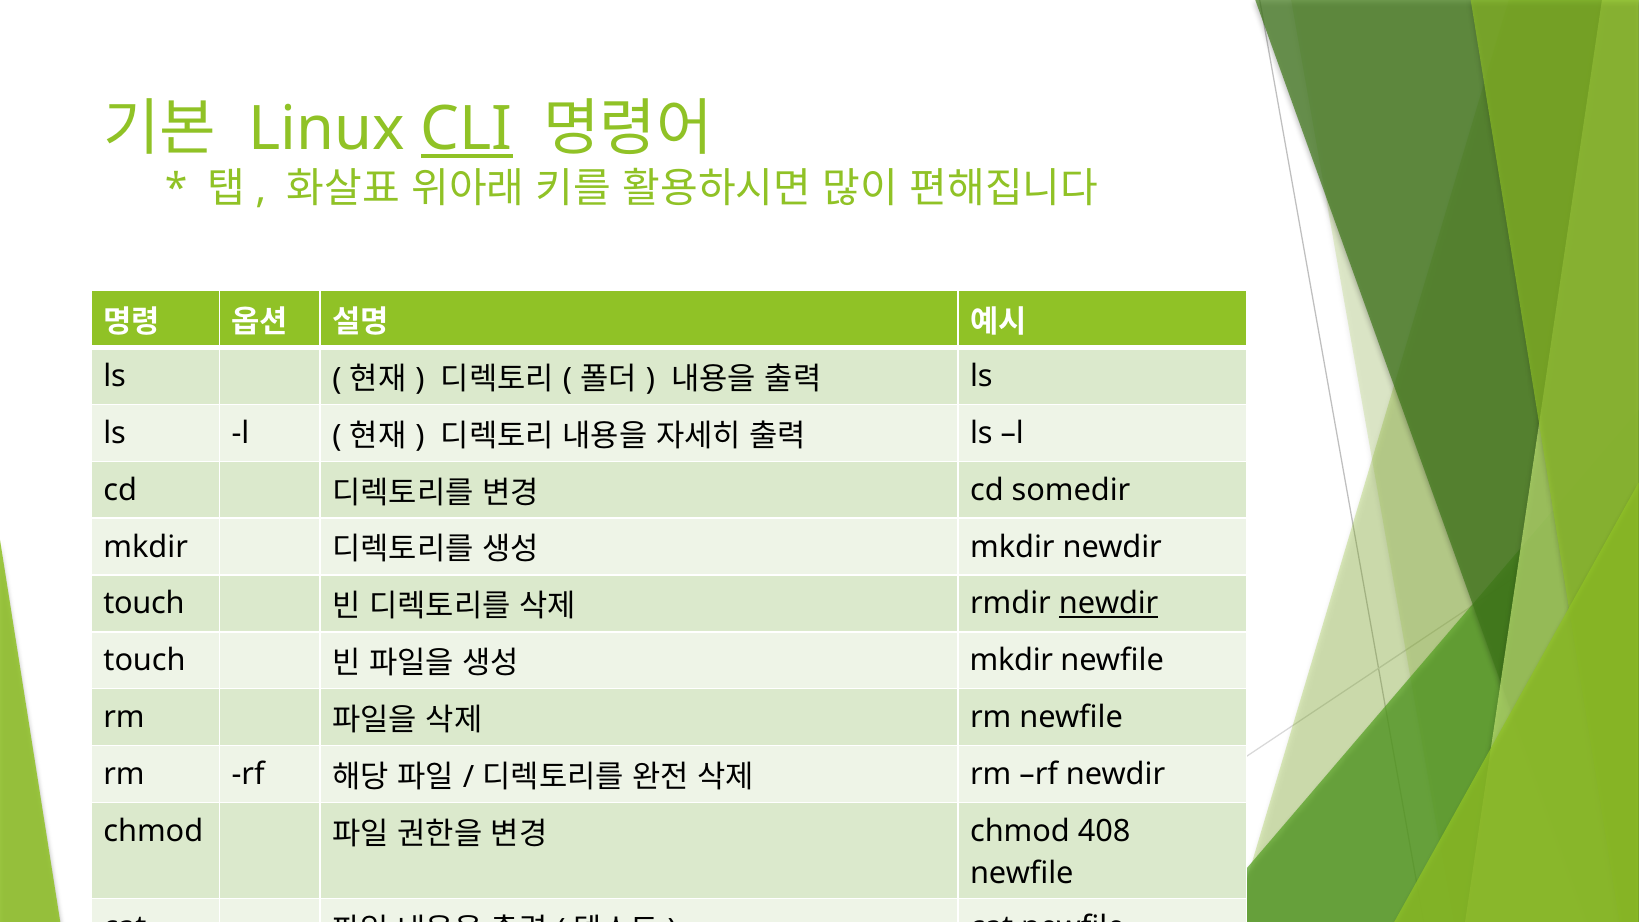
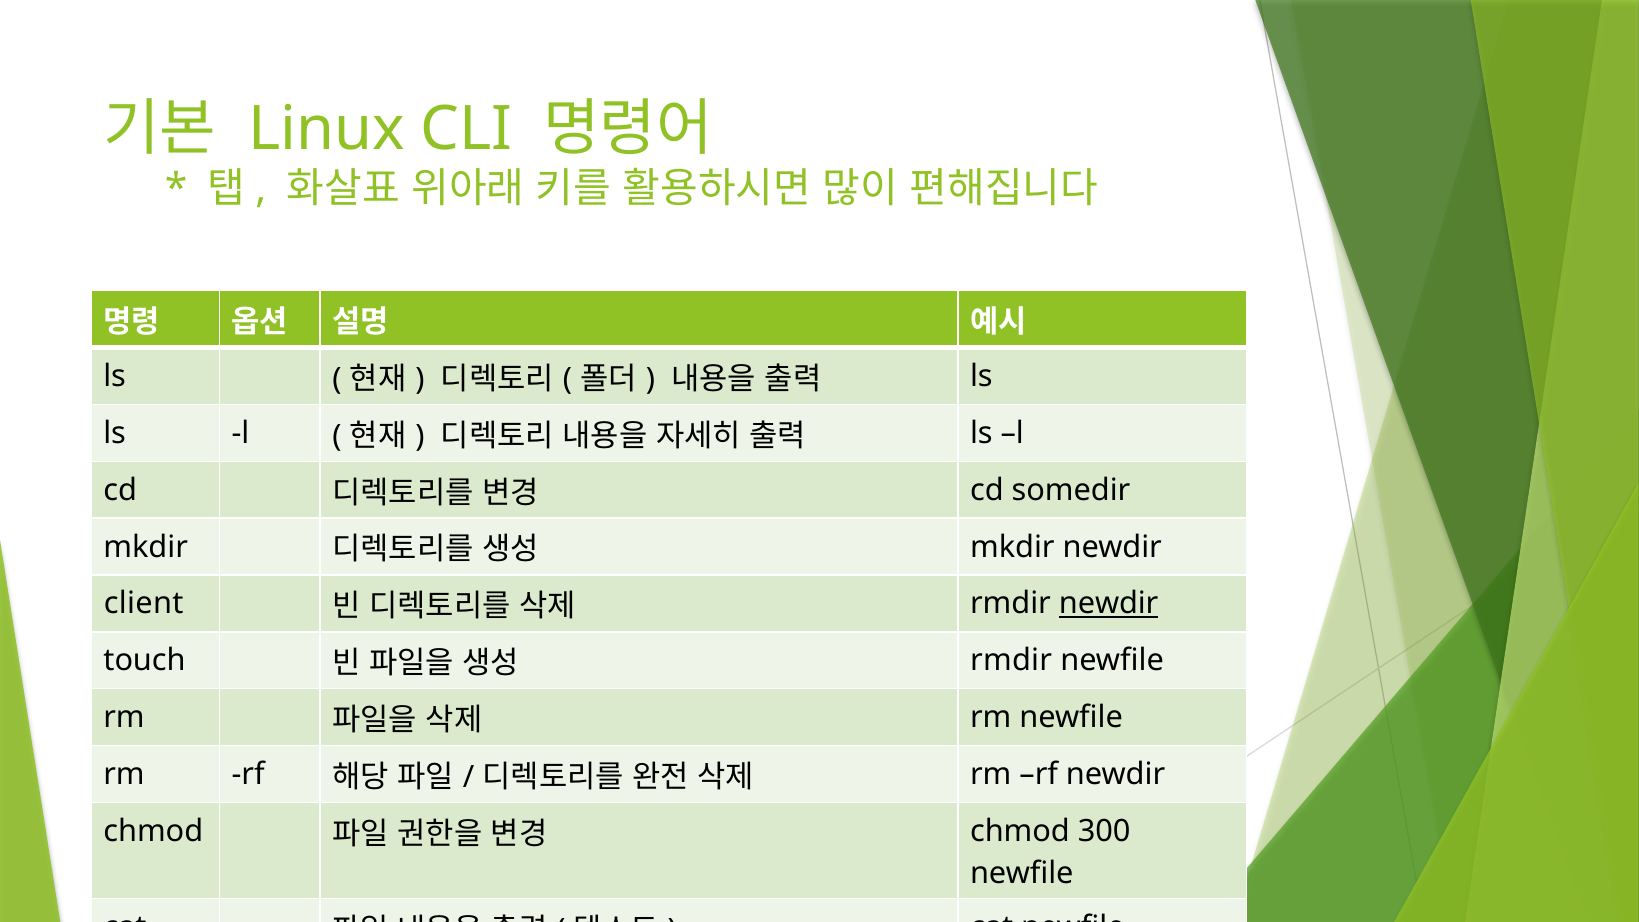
CLI underline: present -> none
touch at (144, 604): touch -> client
mkdir at (1011, 661): mkdir -> rmdir
408: 408 -> 300
